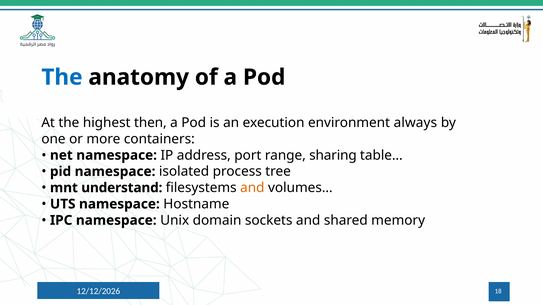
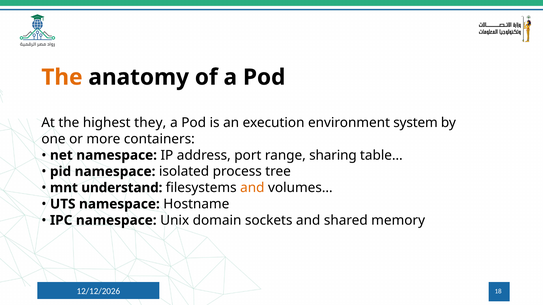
The at (62, 77) colour: blue -> orange
then: then -> they
always: always -> system
